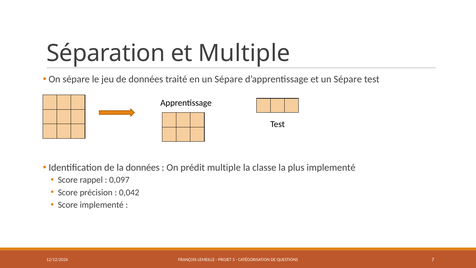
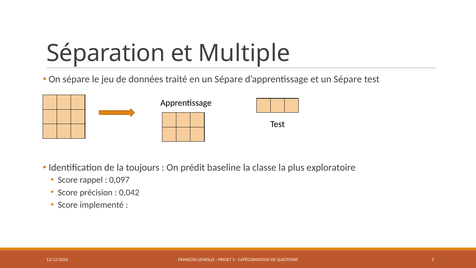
la données: données -> toujours
prédit multiple: multiple -> baseline
plus implementé: implementé -> exploratoire
